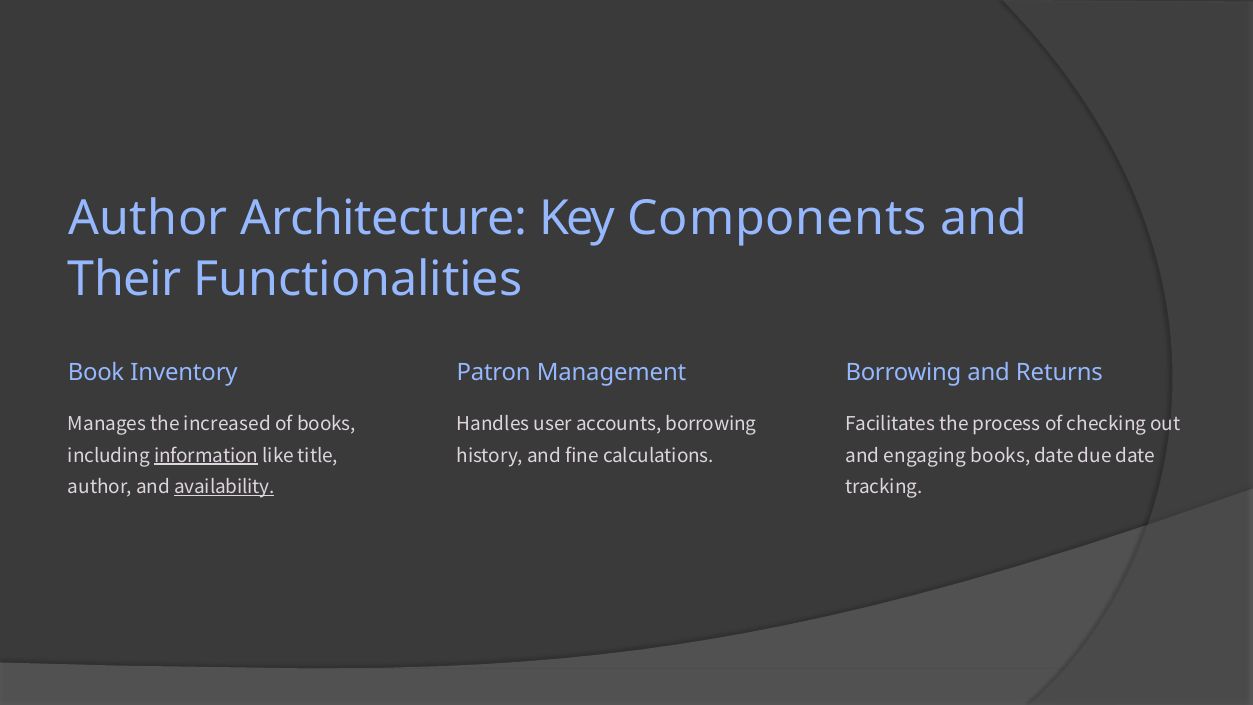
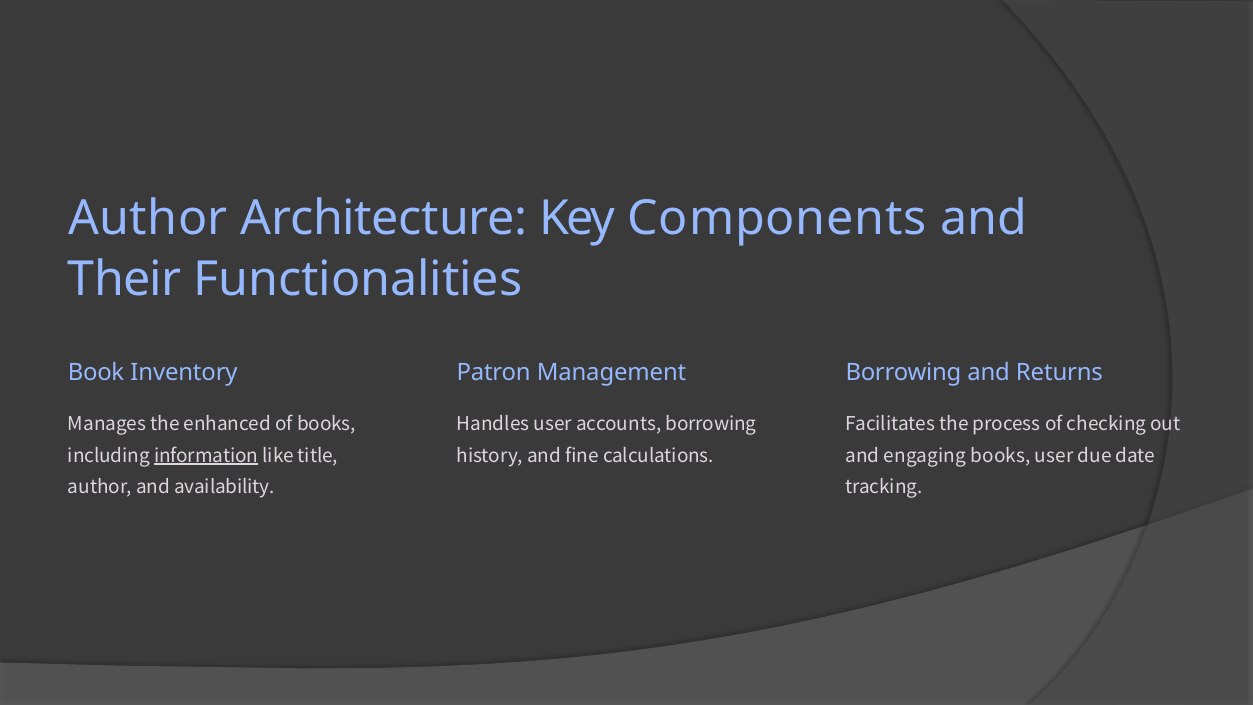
increased: increased -> enhanced
books date: date -> user
availability underline: present -> none
